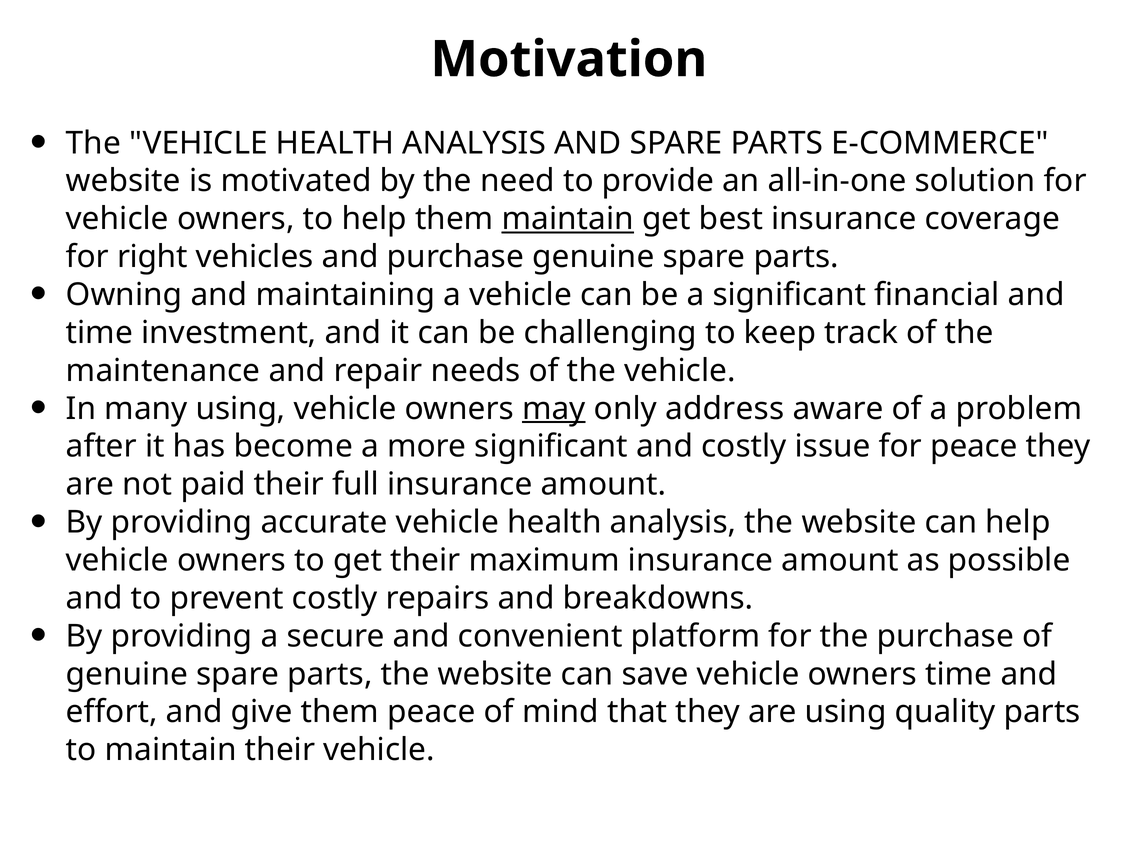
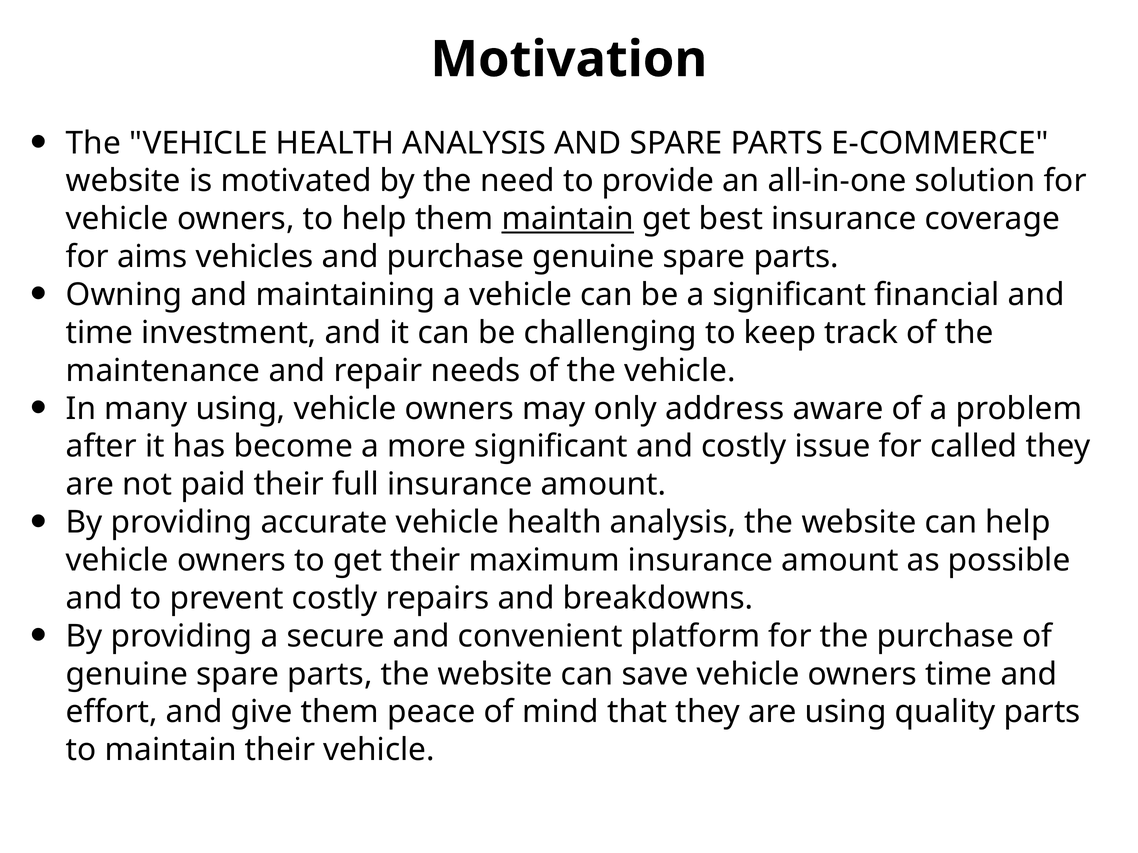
right: right -> aims
may underline: present -> none
for peace: peace -> called
